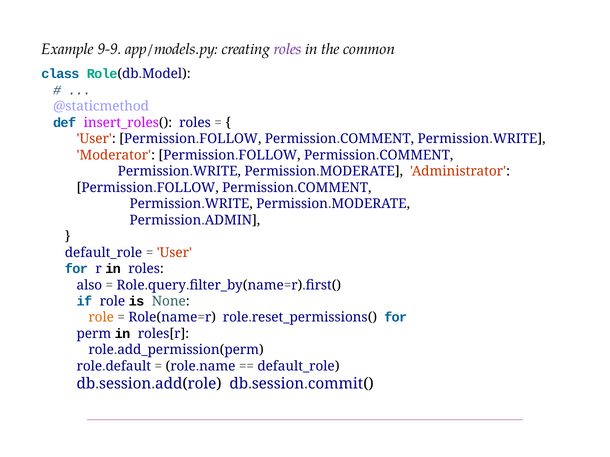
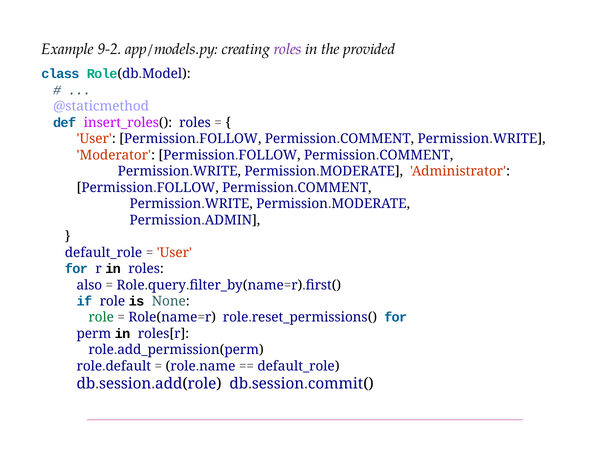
9-9: 9-9 -> 9-2
common: common -> provided
role at (101, 318) colour: orange -> green
